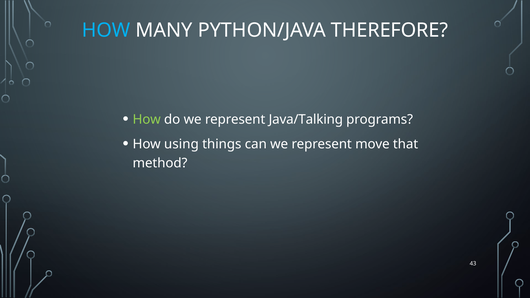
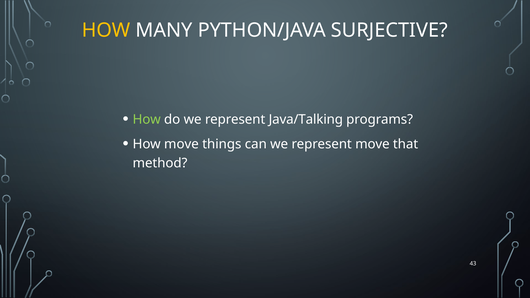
HOW at (106, 30) colour: light blue -> yellow
THEREFORE: THEREFORE -> SURJECTIVE
How using: using -> move
